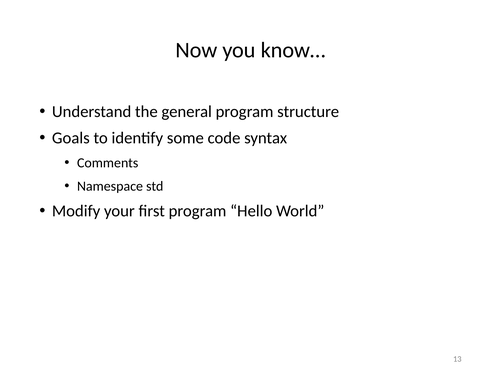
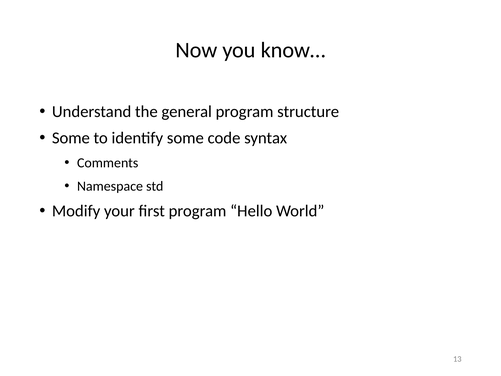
Goals at (71, 138): Goals -> Some
